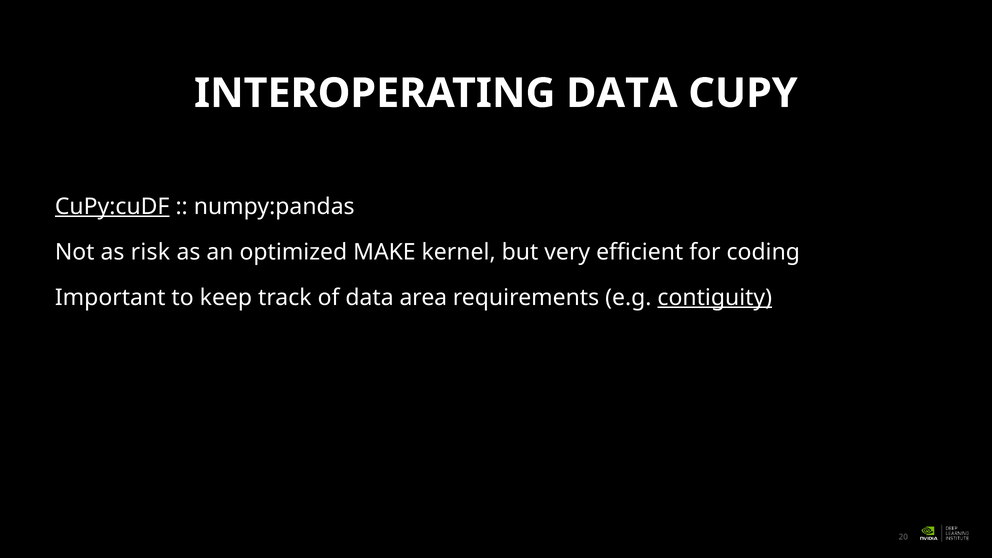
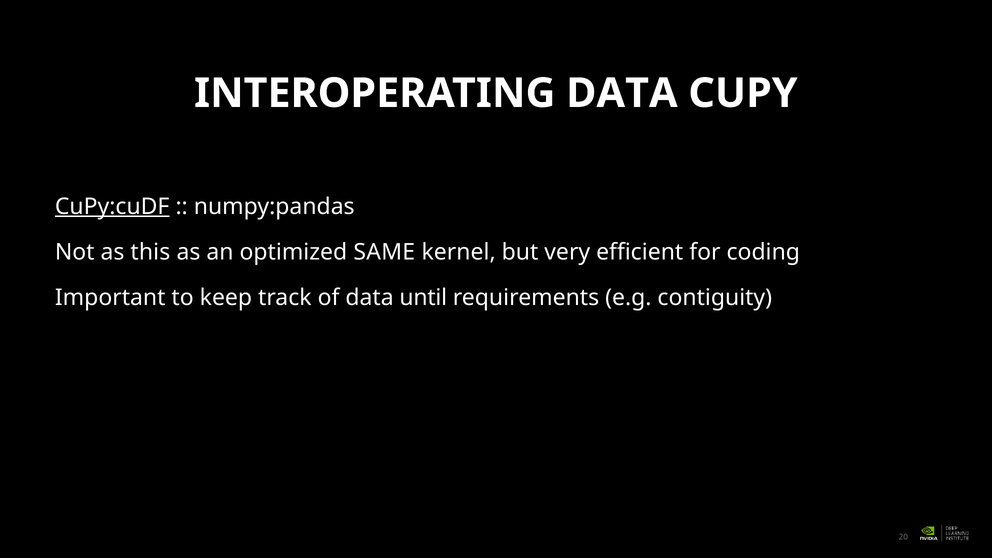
risk: risk -> this
MAKE: MAKE -> SAME
area: area -> until
contiguity underline: present -> none
